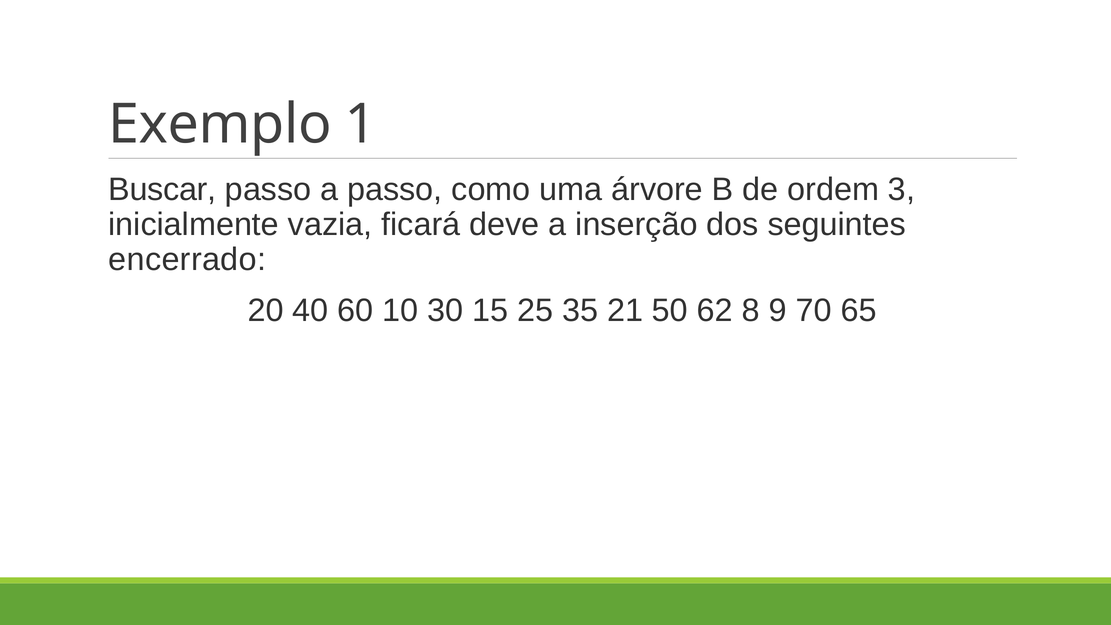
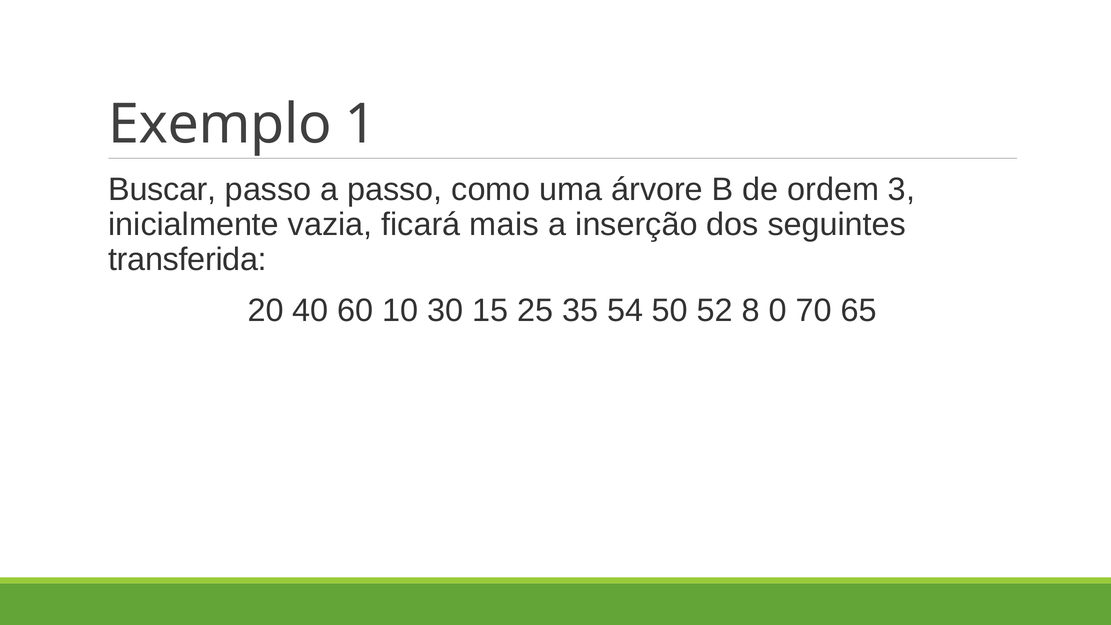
deve: deve -> mais
encerrado: encerrado -> transferida
21: 21 -> 54
62: 62 -> 52
9: 9 -> 0
